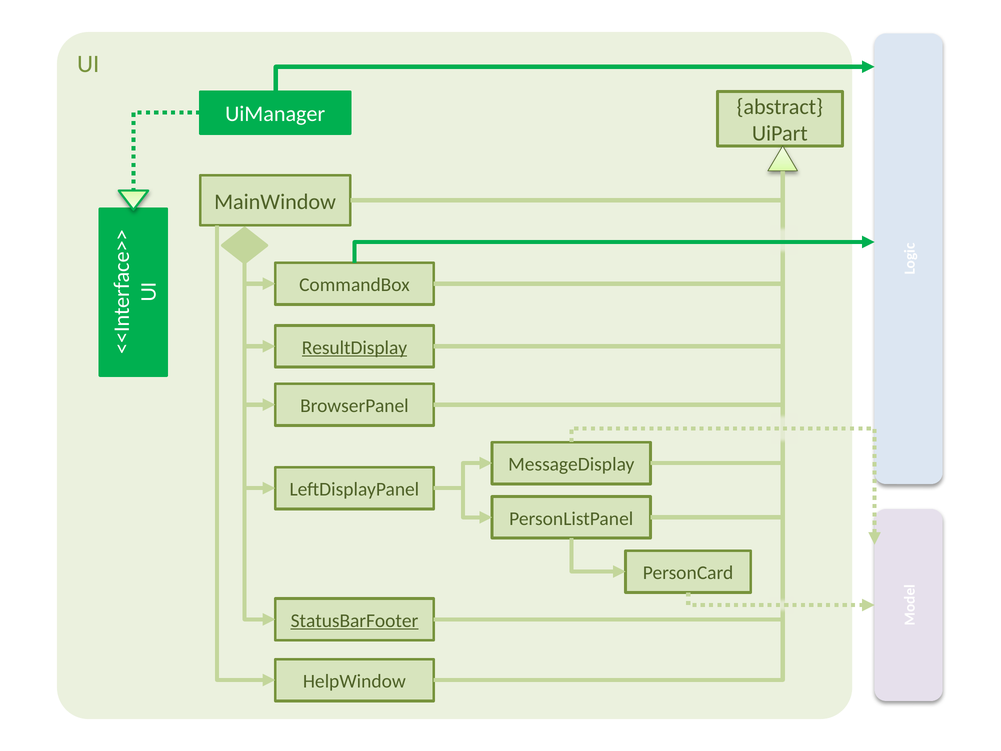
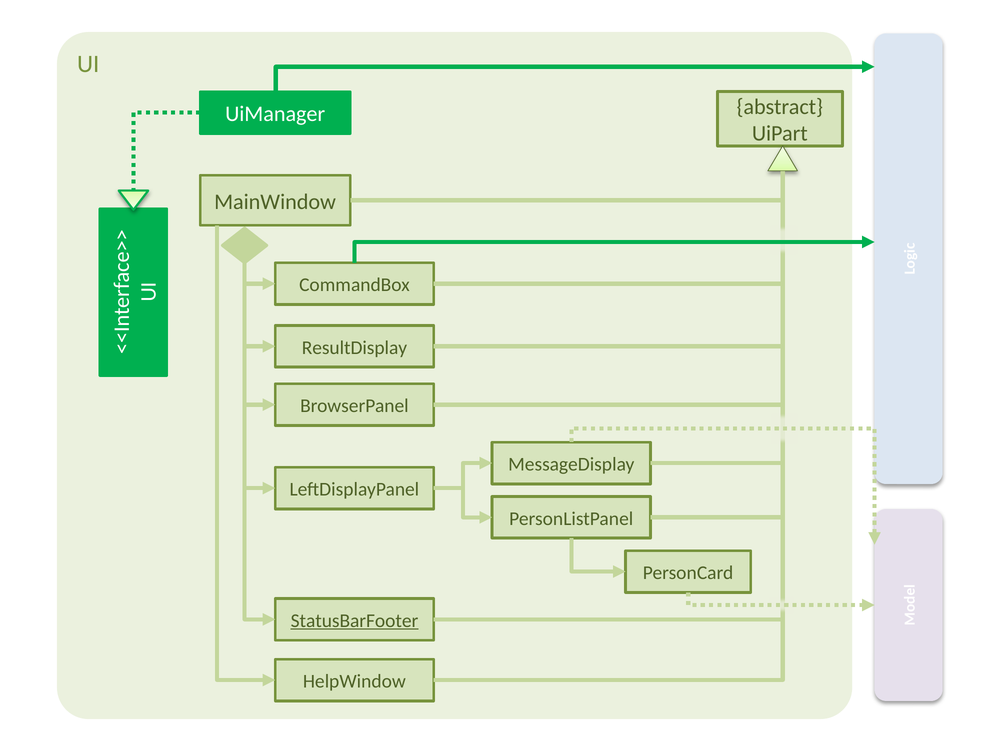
ResultDisplay underline: present -> none
